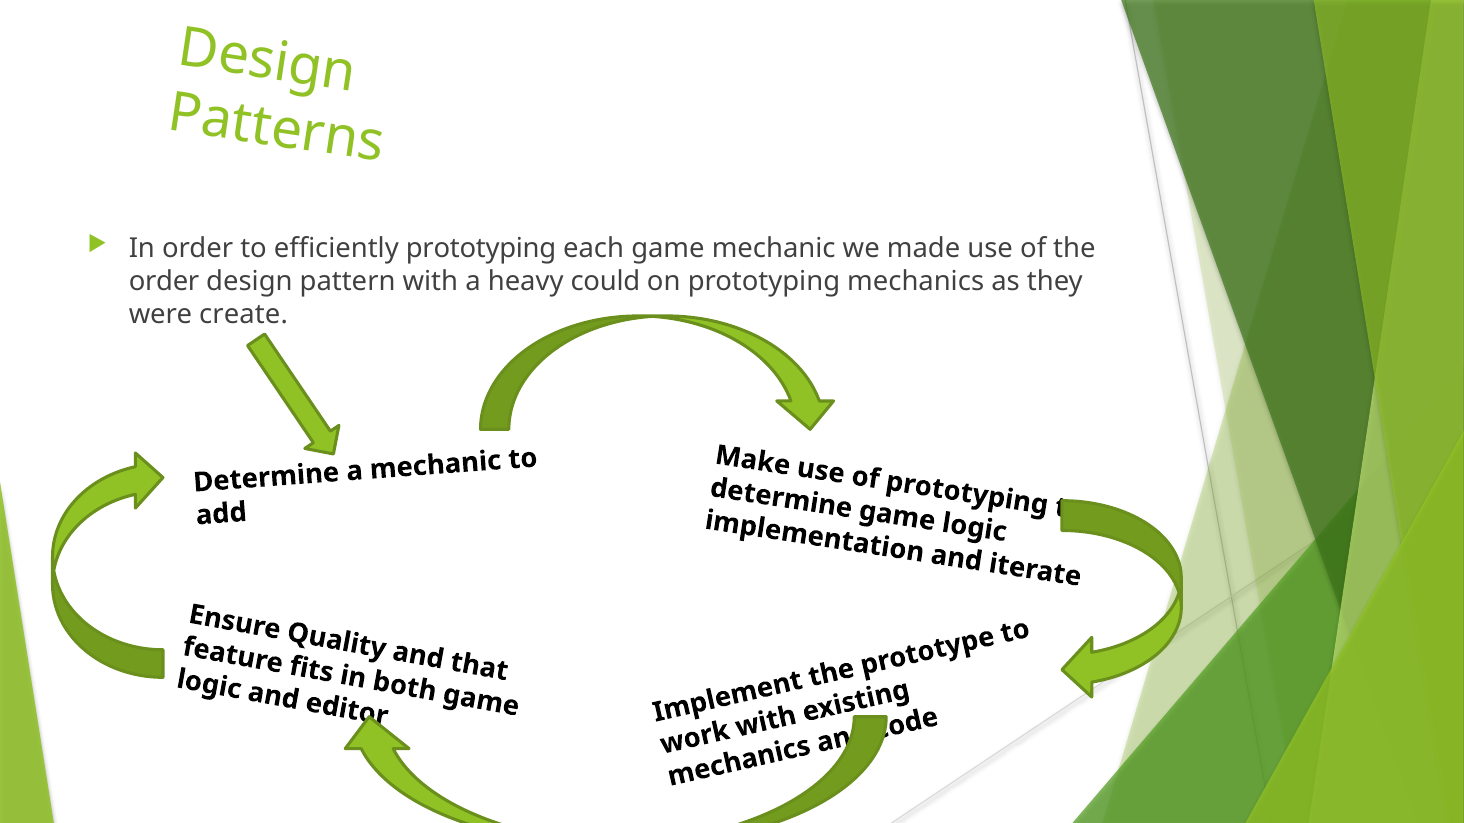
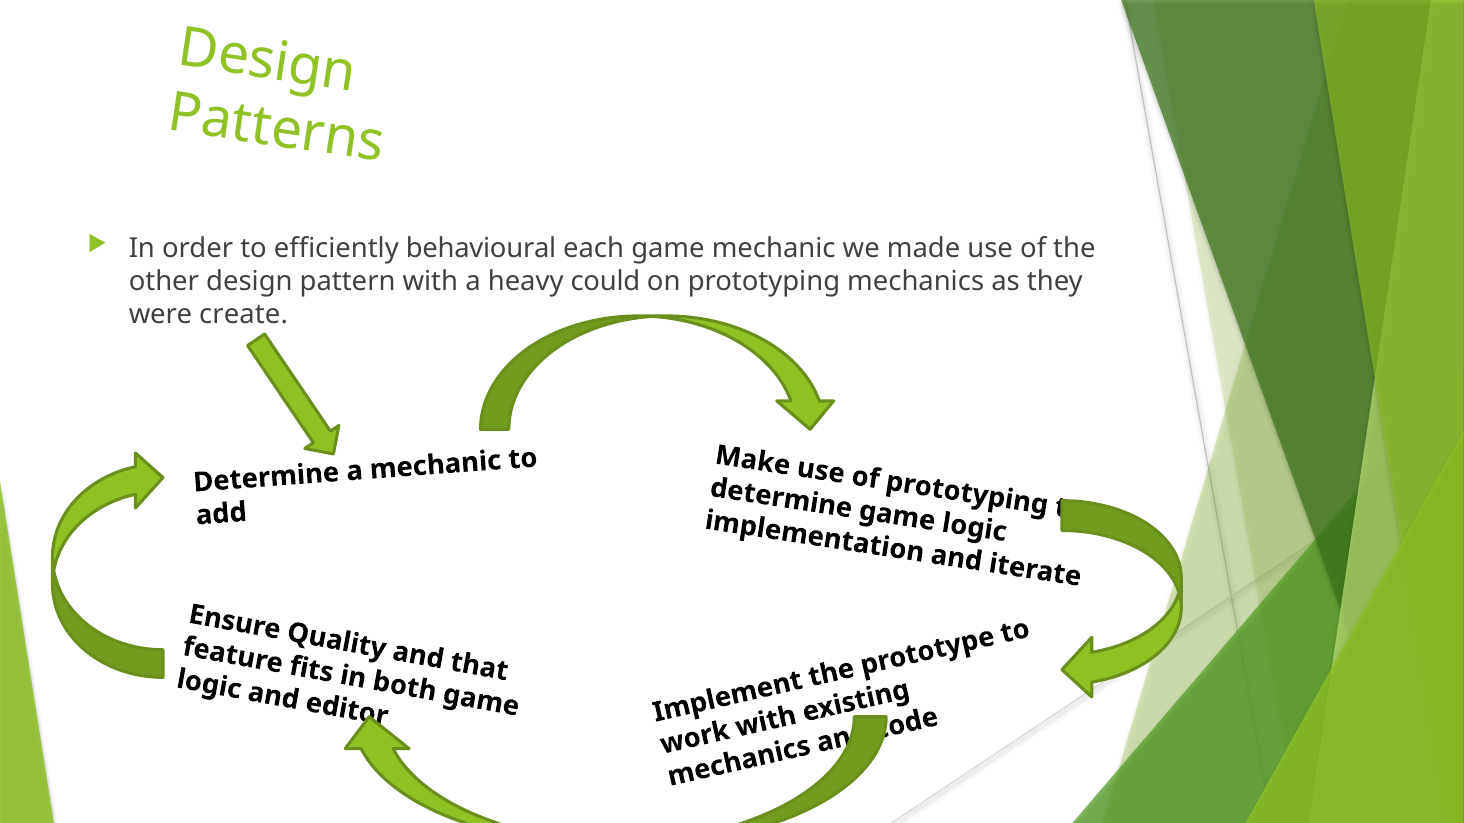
efficiently prototyping: prototyping -> behavioural
order at (164, 281): order -> other
